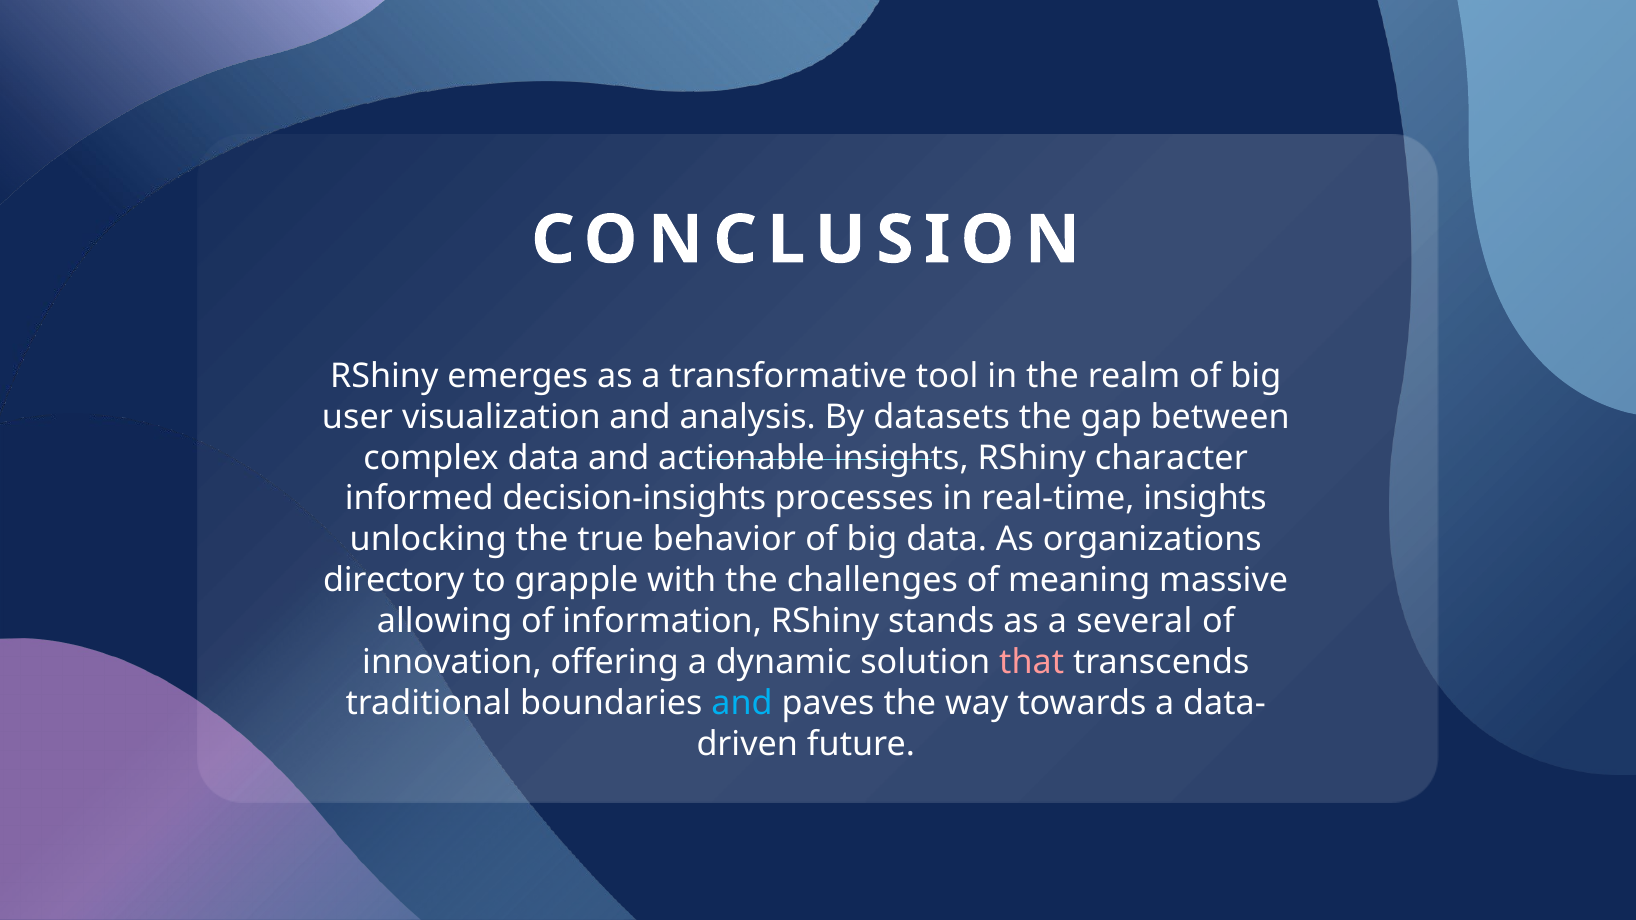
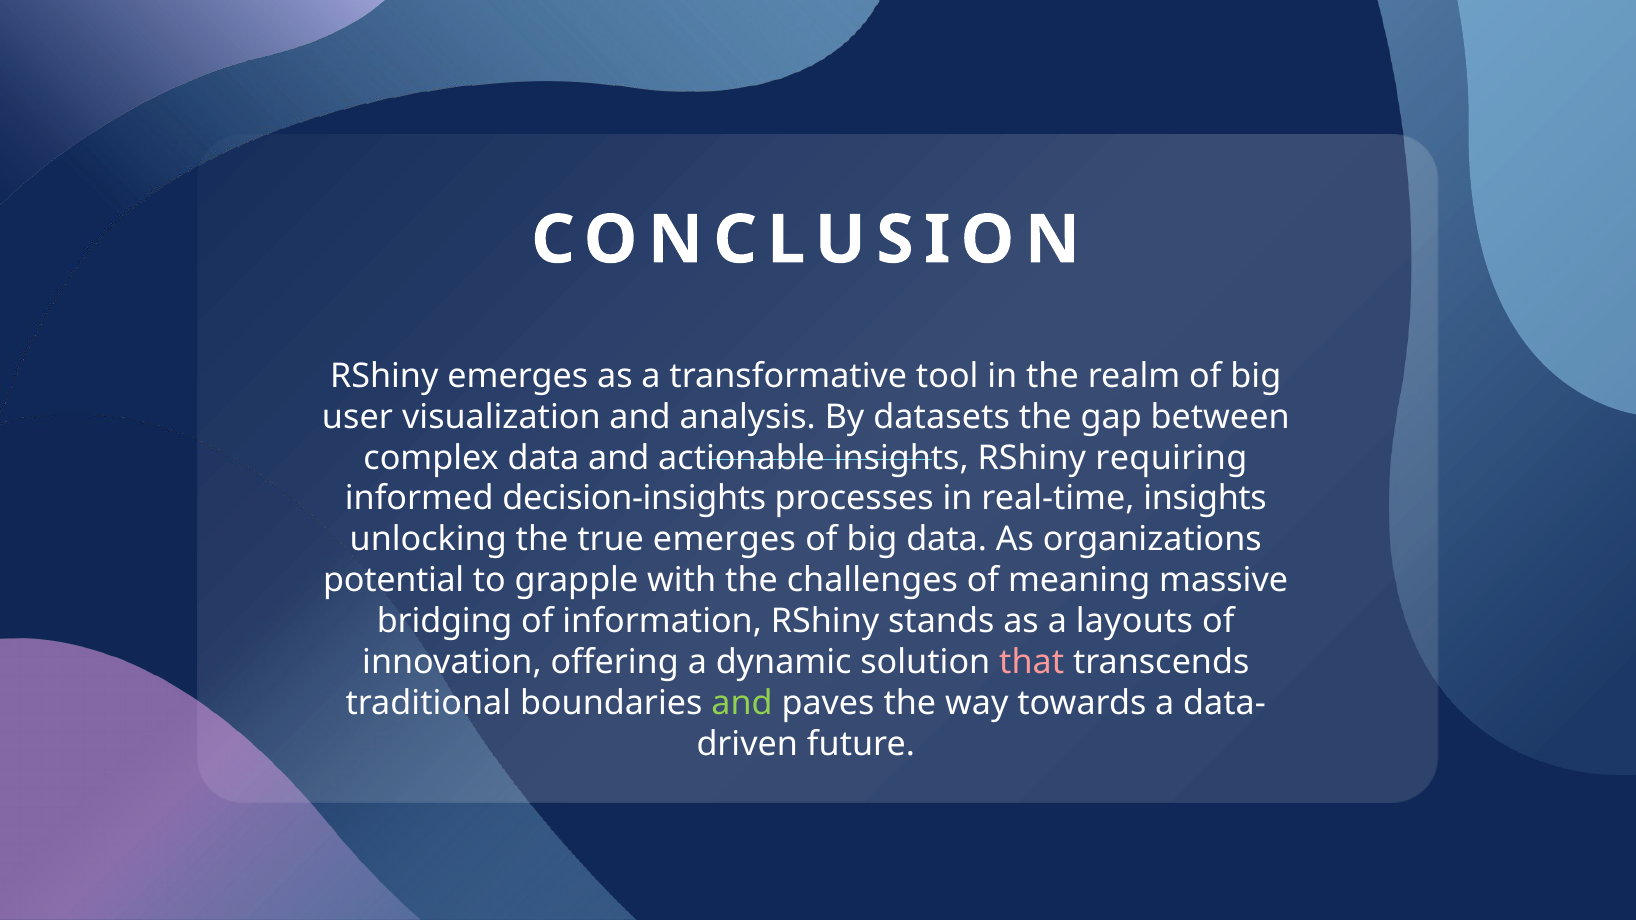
character: character -> requiring
true behavior: behavior -> emerges
directory: directory -> potential
allowing: allowing -> bridging
several: several -> layouts
and at (742, 703) colour: light blue -> light green
